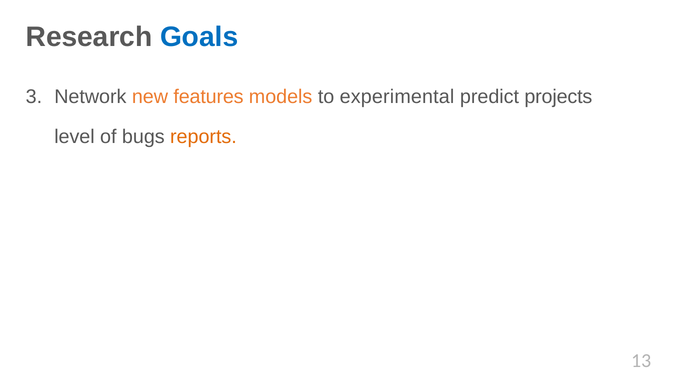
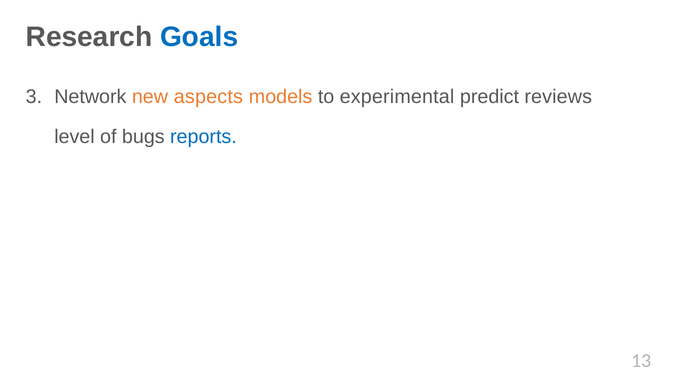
features: features -> aspects
projects: projects -> reviews
reports colour: orange -> blue
